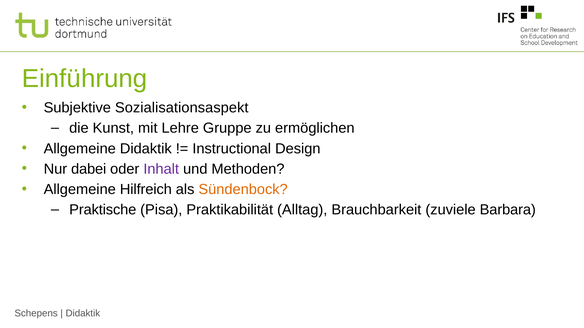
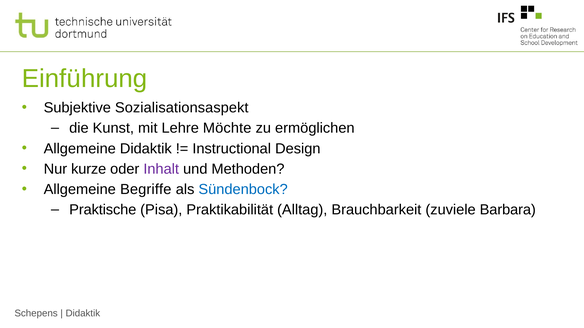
Gruppe: Gruppe -> Möchte
dabei: dabei -> kurze
Hilfreich: Hilfreich -> Begriffe
Sündenbock colour: orange -> blue
